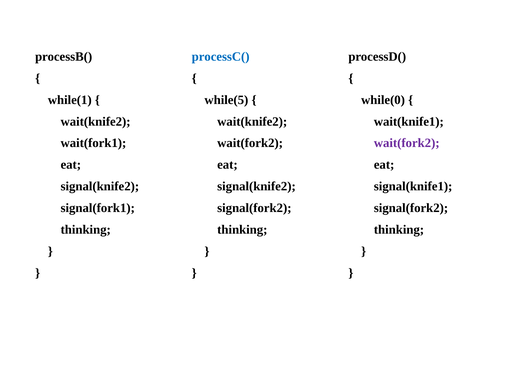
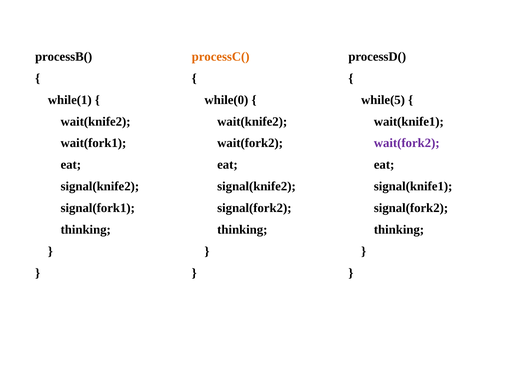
processC( colour: blue -> orange
while(5: while(5 -> while(0
while(0: while(0 -> while(5
